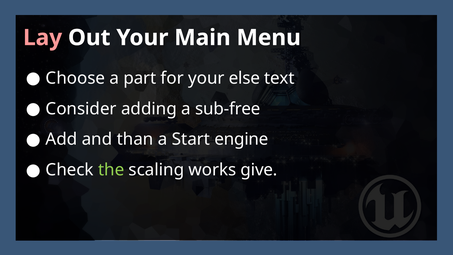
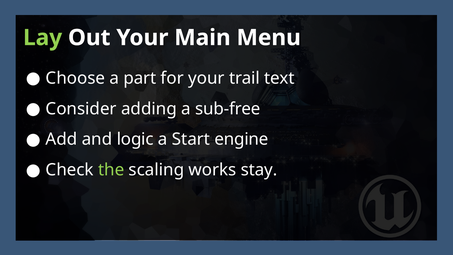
Lay colour: pink -> light green
else: else -> trail
than: than -> logic
give: give -> stay
